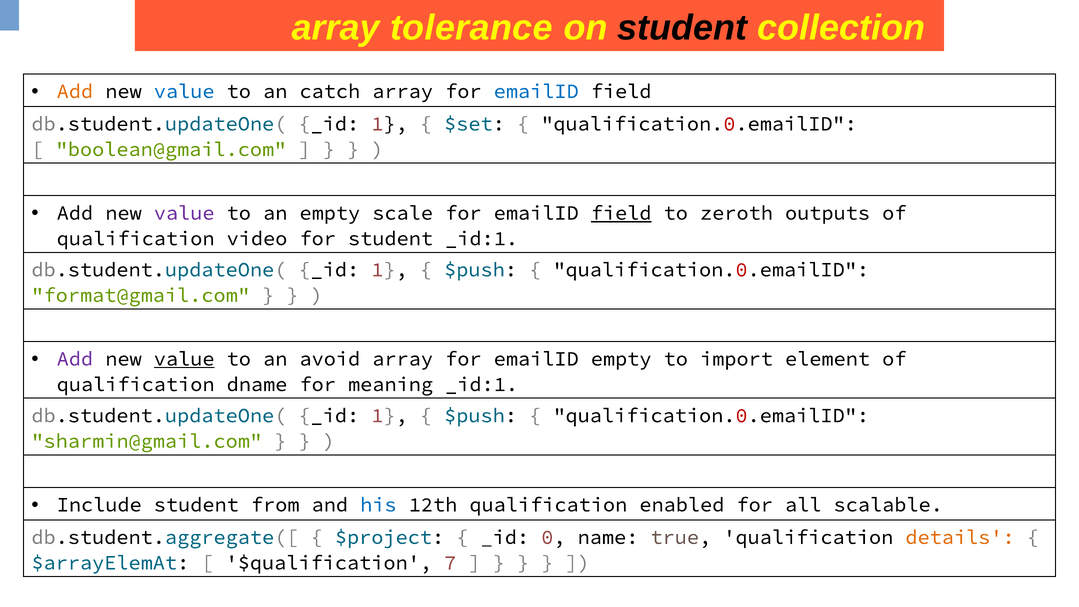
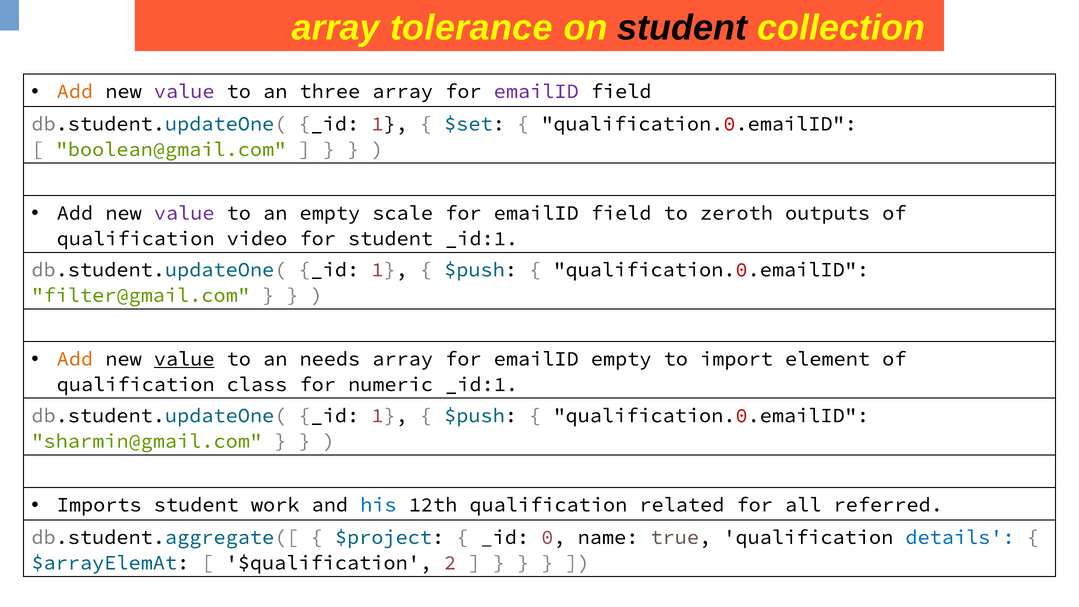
value at (184, 91) colour: blue -> purple
catch: catch -> three
emailID at (536, 91) colour: blue -> purple
field at (621, 213) underline: present -> none
format@gmail.com: format@gmail.com -> filter@gmail.com
Add at (75, 359) colour: purple -> orange
avoid: avoid -> needs
dname: dname -> class
meaning: meaning -> numeric
Include: Include -> Imports
from: from -> work
enabled: enabled -> related
scalable: scalable -> referred
details colour: orange -> blue
7: 7 -> 2
